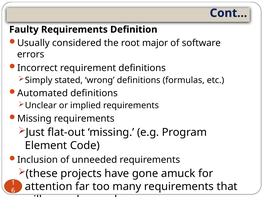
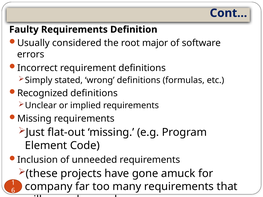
Automated: Automated -> Recognized
attention: attention -> company
